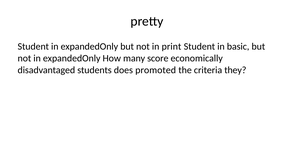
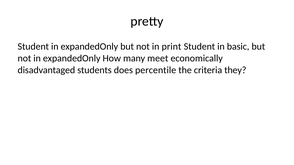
score: score -> meet
promoted: promoted -> percentile
